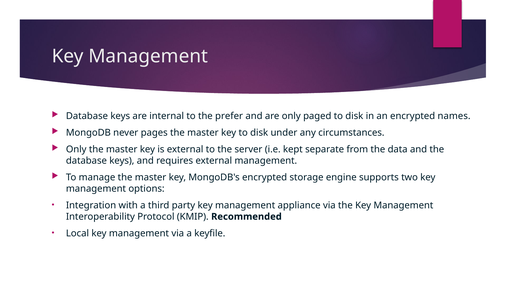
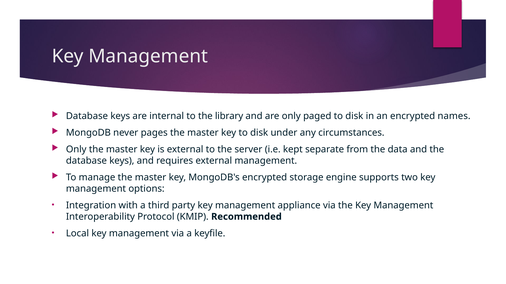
prefer: prefer -> library
